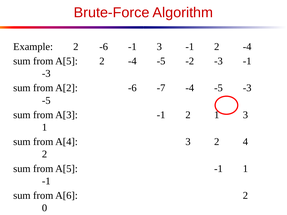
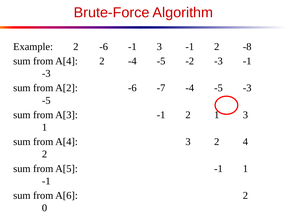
-1 2 -4: -4 -> -8
A[5 at (67, 61): A[5 -> A[4
